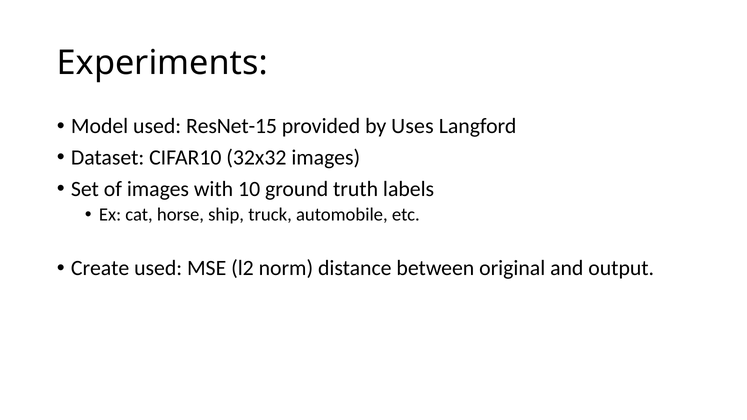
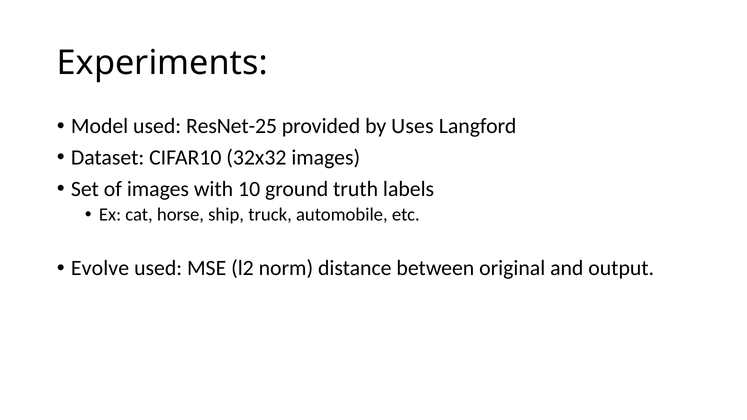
ResNet-15: ResNet-15 -> ResNet-25
Create: Create -> Evolve
